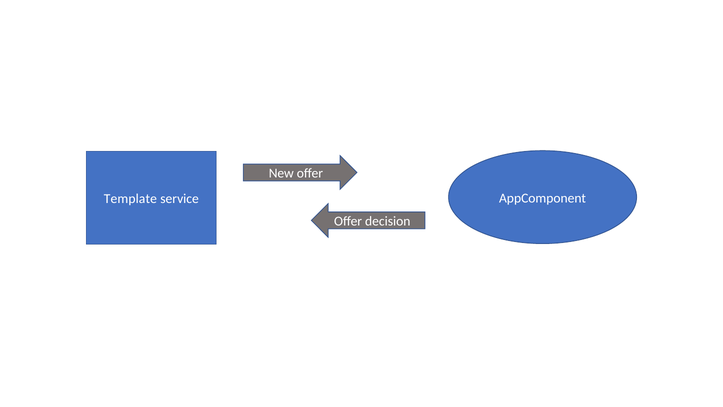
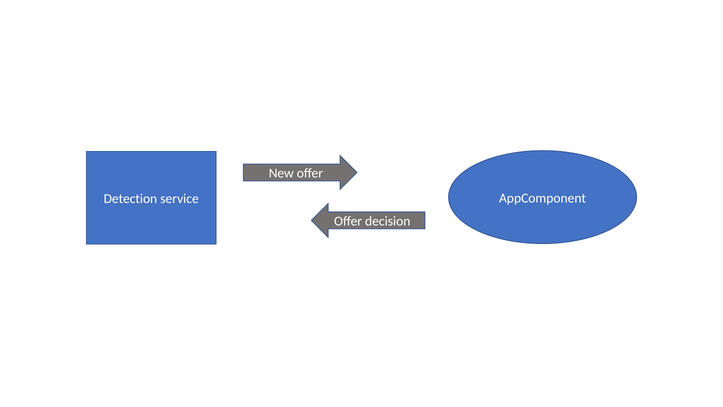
Template: Template -> Detection
